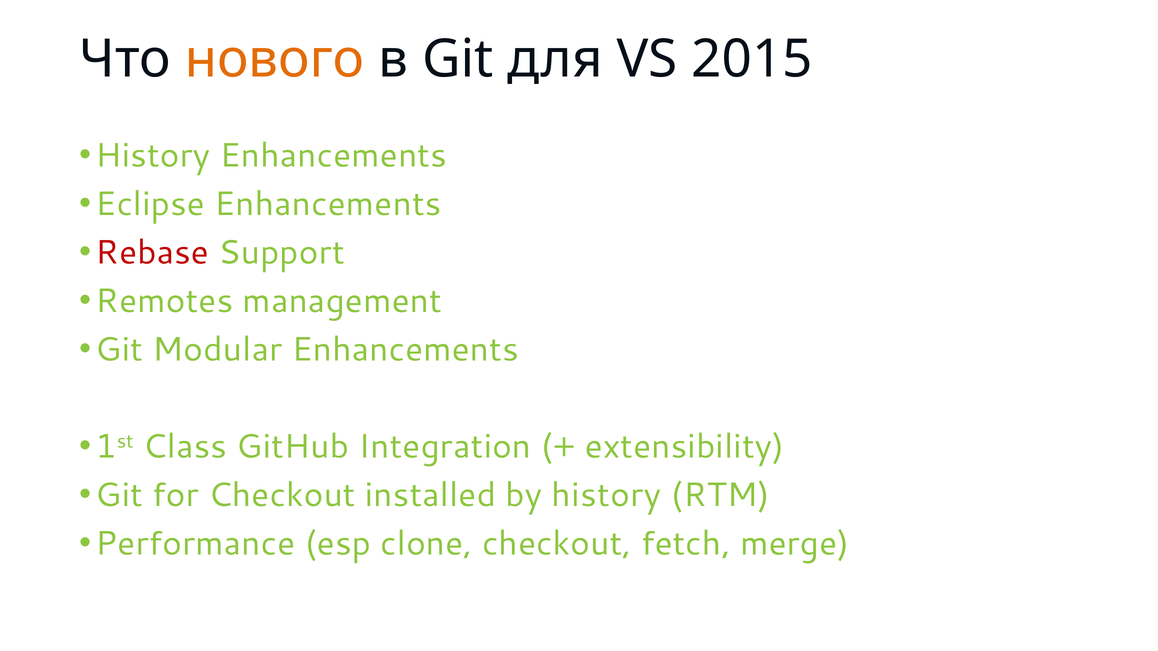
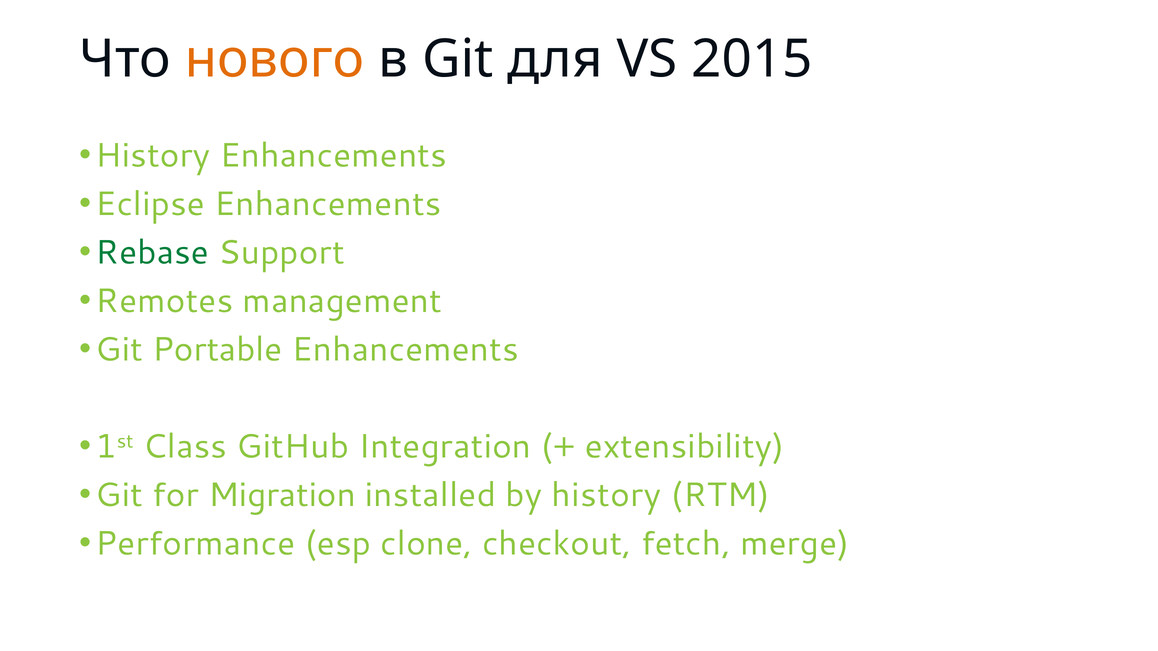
Rebase colour: red -> green
Modular: Modular -> Portable
for Checkout: Checkout -> Migration
